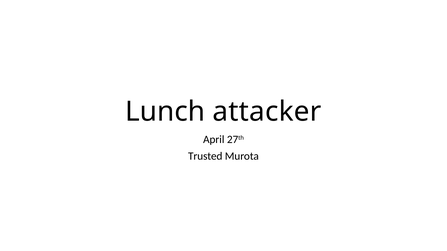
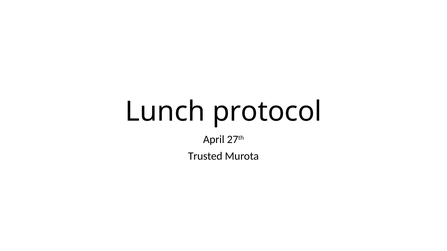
attacker: attacker -> protocol
